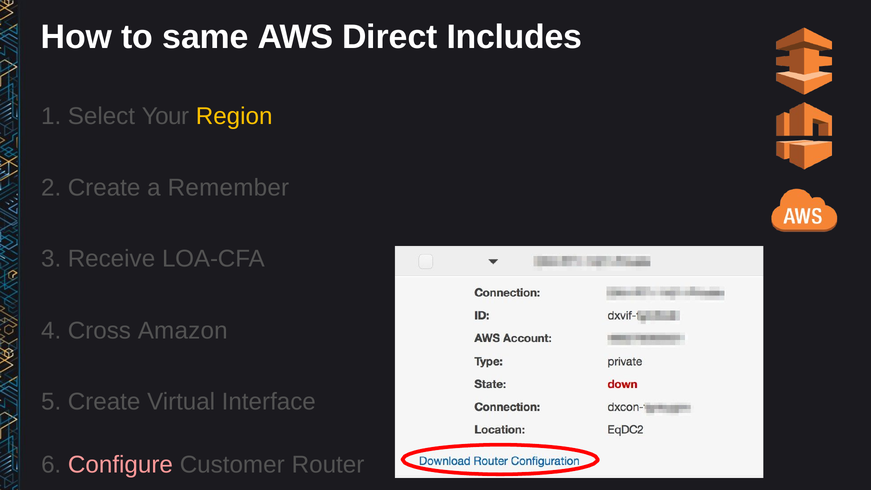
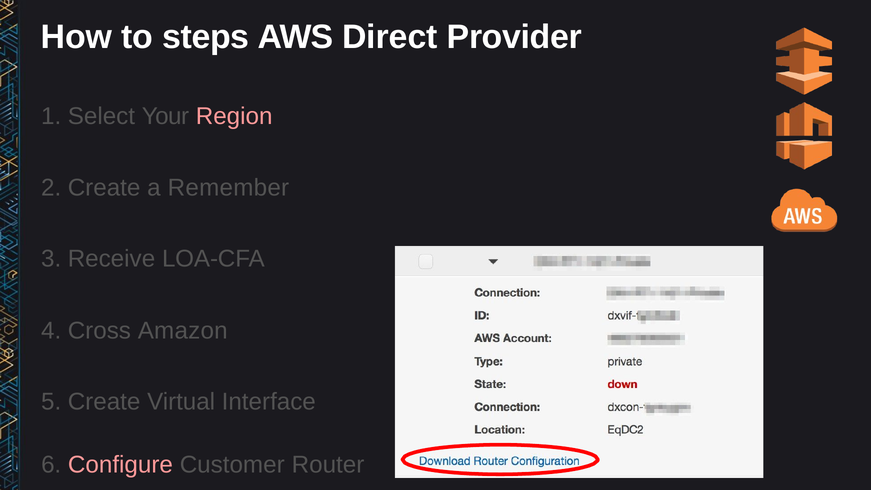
same: same -> steps
Includes: Includes -> Provider
Region colour: yellow -> pink
